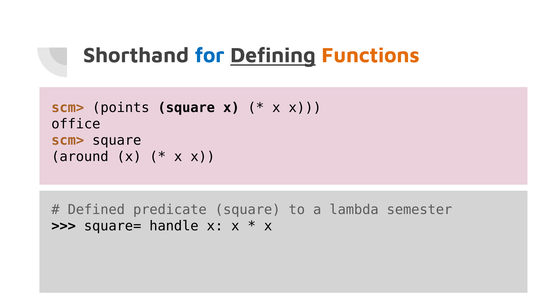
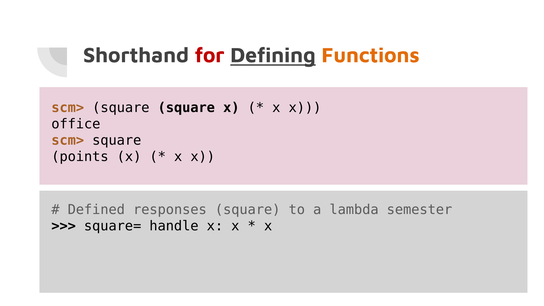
for colour: blue -> red
points at (121, 108): points -> square
around: around -> points
predicate: predicate -> responses
